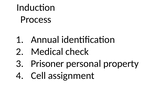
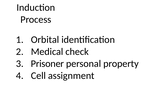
Annual: Annual -> Orbital
